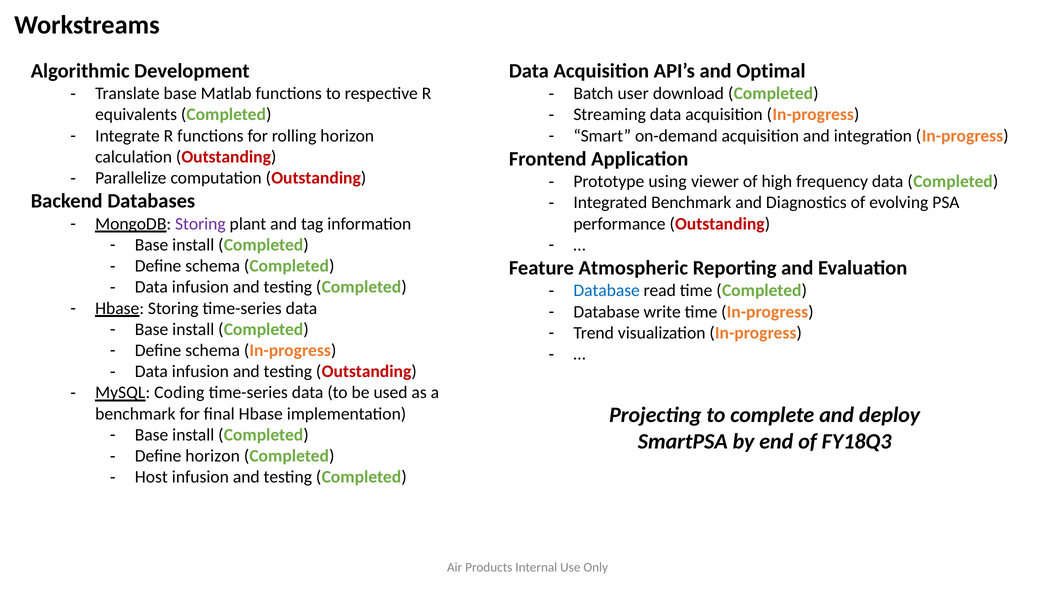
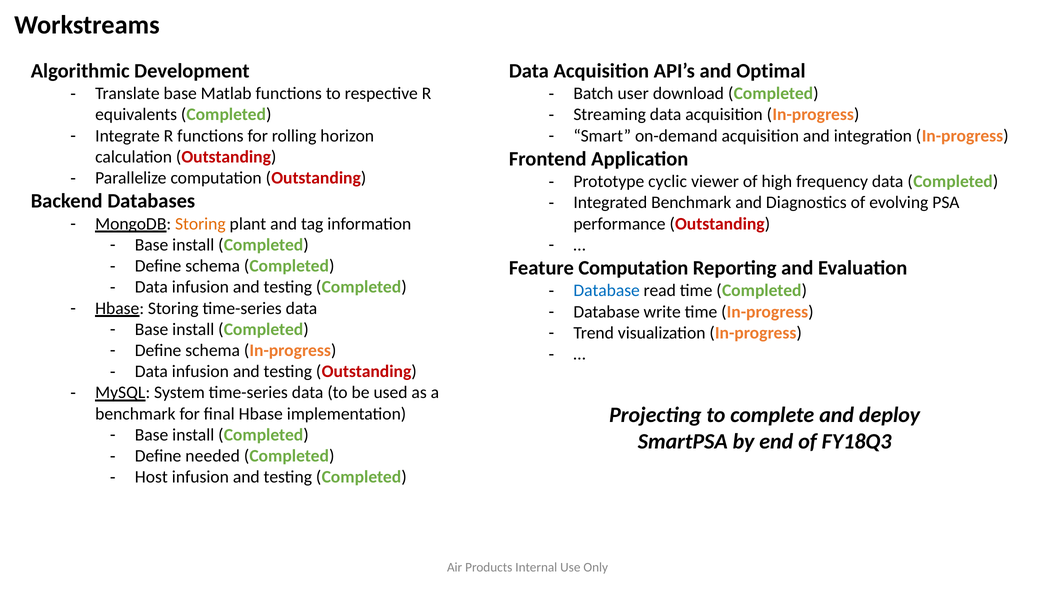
using: using -> cyclic
Storing at (200, 224) colour: purple -> orange
Feature Atmospheric: Atmospheric -> Computation
Coding: Coding -> System
Define horizon: horizon -> needed
